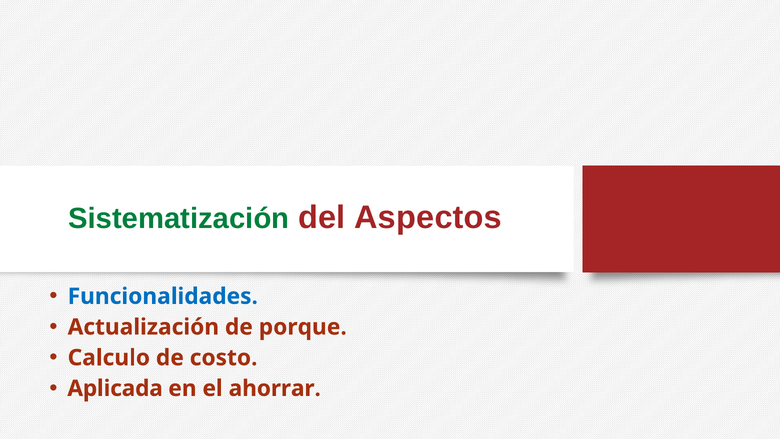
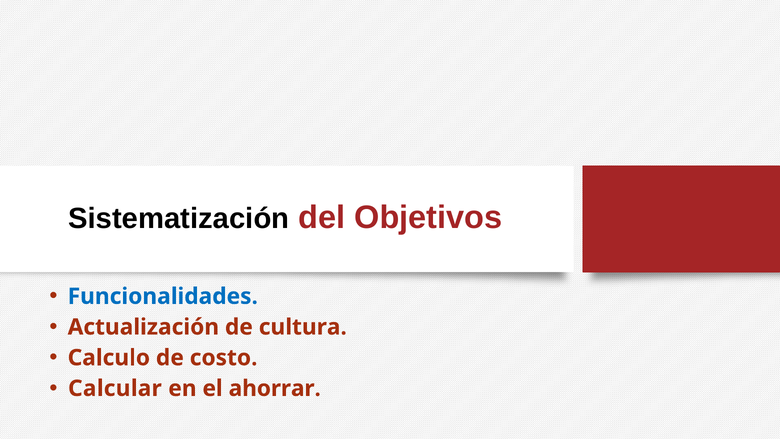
Sistematización colour: green -> black
Aspectos: Aspectos -> Objetivos
porque: porque -> cultura
Aplicada: Aplicada -> Calcular
